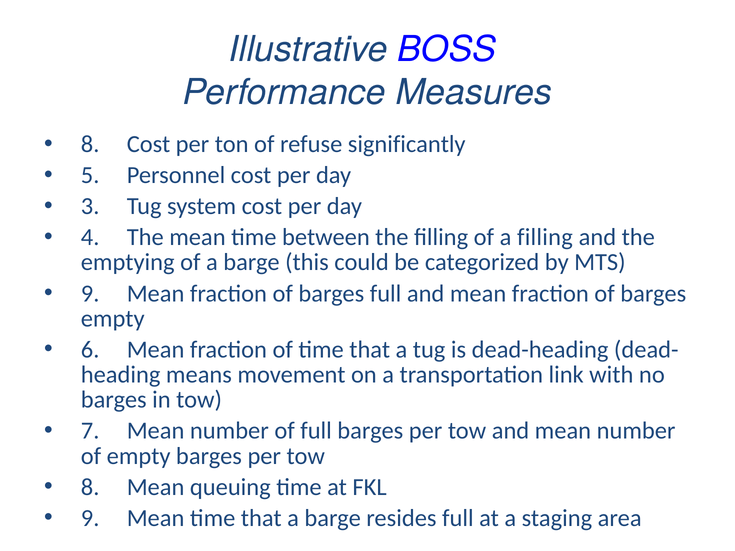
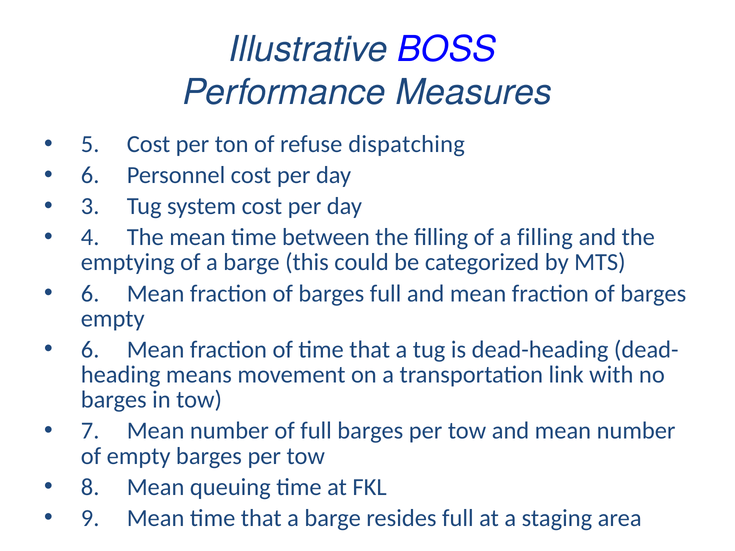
8 at (90, 144): 8 -> 5
significantly: significantly -> dispatching
5 at (90, 175): 5 -> 6
9 at (90, 294): 9 -> 6
